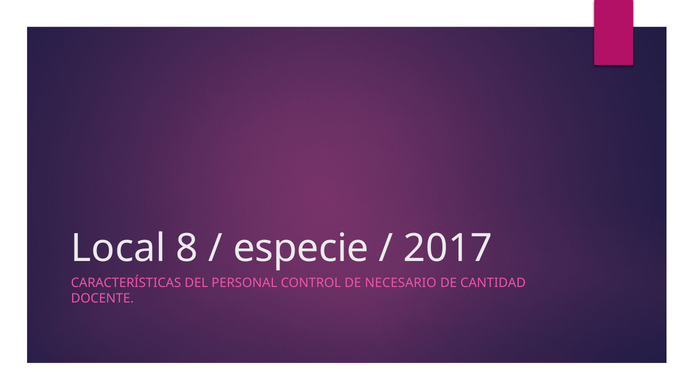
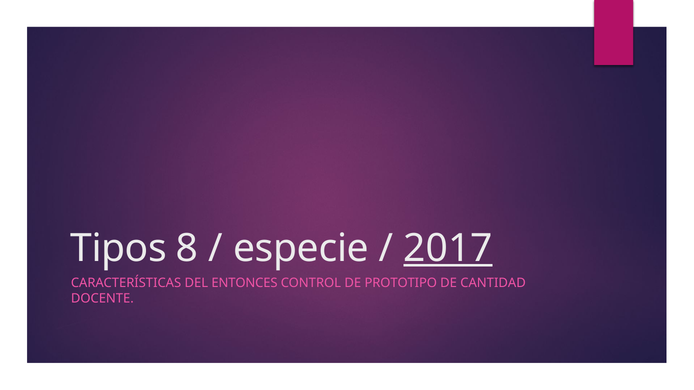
Local: Local -> Tipos
2017 underline: none -> present
PERSONAL: PERSONAL -> ENTONCES
NECESARIO: NECESARIO -> PROTOTIPO
